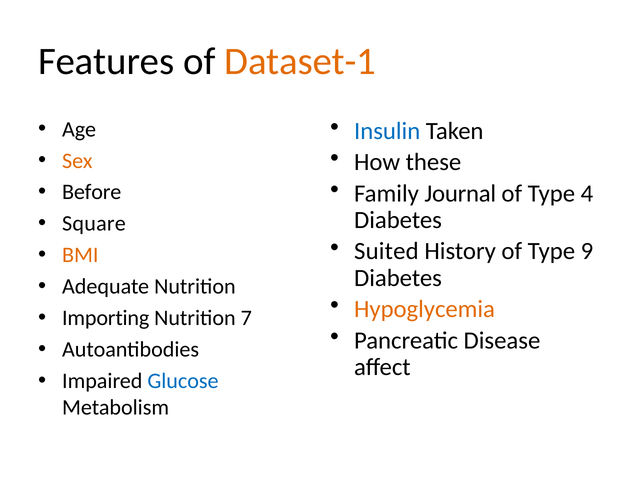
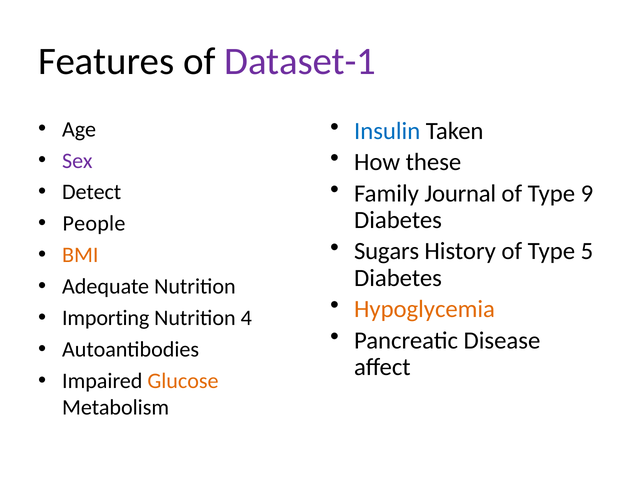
Dataset-1 colour: orange -> purple
Sex colour: orange -> purple
4: 4 -> 9
Before: Before -> Detect
Square: Square -> People
Suited: Suited -> Sugars
9: 9 -> 5
7: 7 -> 4
Glucose colour: blue -> orange
